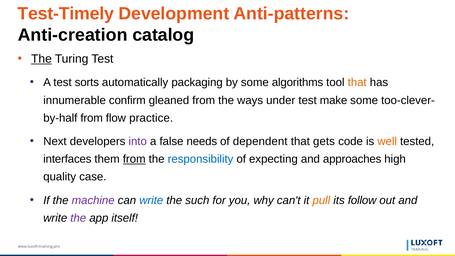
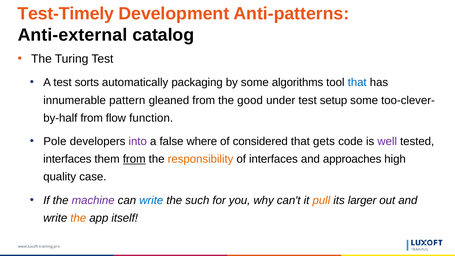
Anti-creation: Anti-creation -> Anti-external
The at (41, 59) underline: present -> none
that at (357, 82) colour: orange -> blue
confirm: confirm -> pattern
ways: ways -> good
make: make -> setup
practice: practice -> function
Next: Next -> Pole
needs: needs -> where
dependent: dependent -> considered
well colour: orange -> purple
responsibility colour: blue -> orange
of expecting: expecting -> interfaces
follow: follow -> larger
the at (78, 218) colour: purple -> orange
